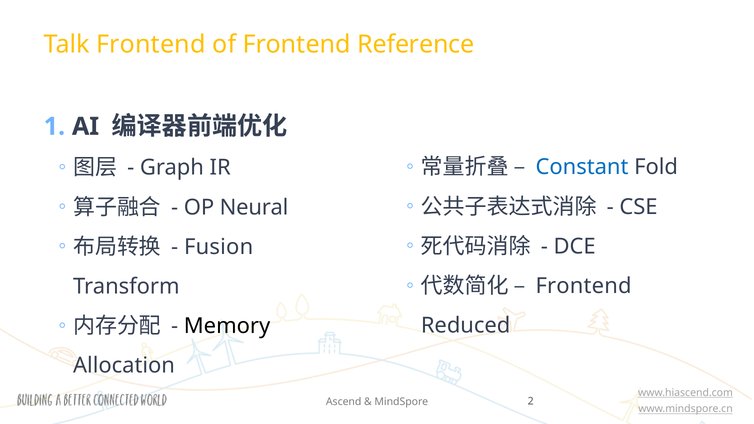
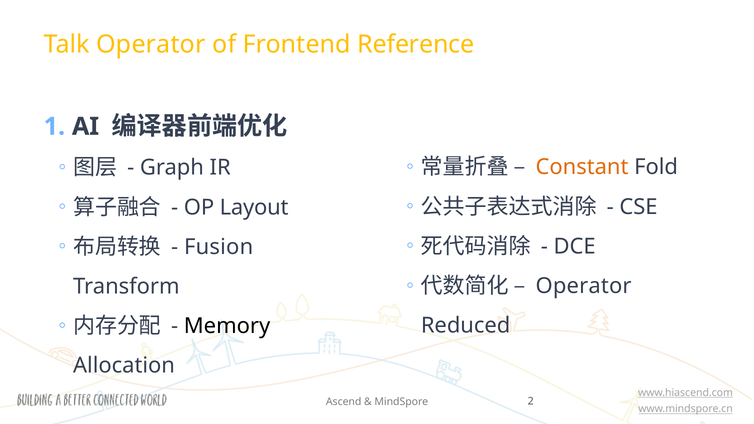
Talk Frontend: Frontend -> Operator
Constant colour: blue -> orange
Neural: Neural -> Layout
Frontend at (584, 286): Frontend -> Operator
